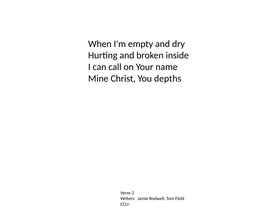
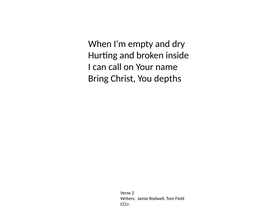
Mine: Mine -> Bring
